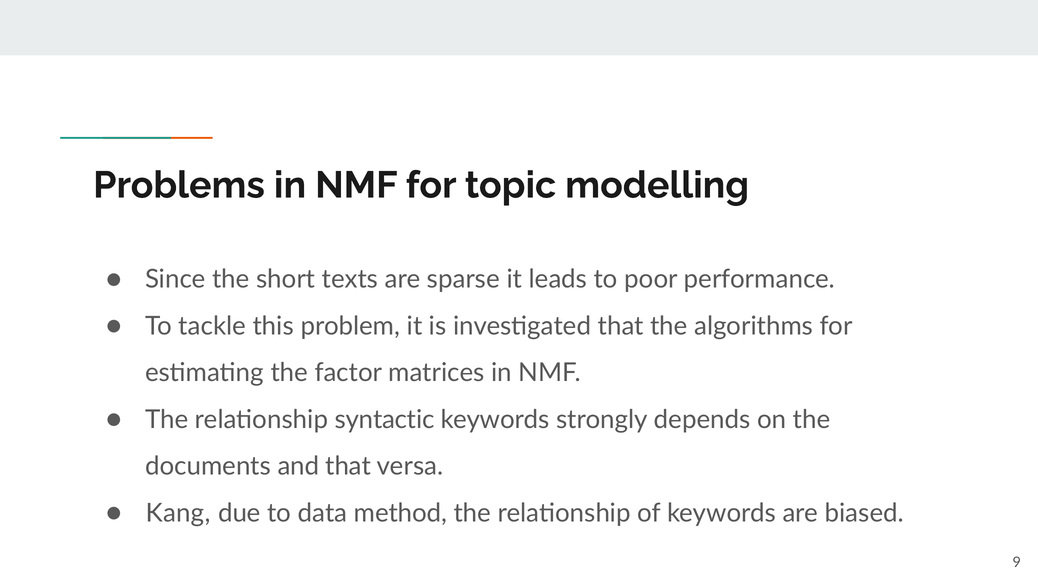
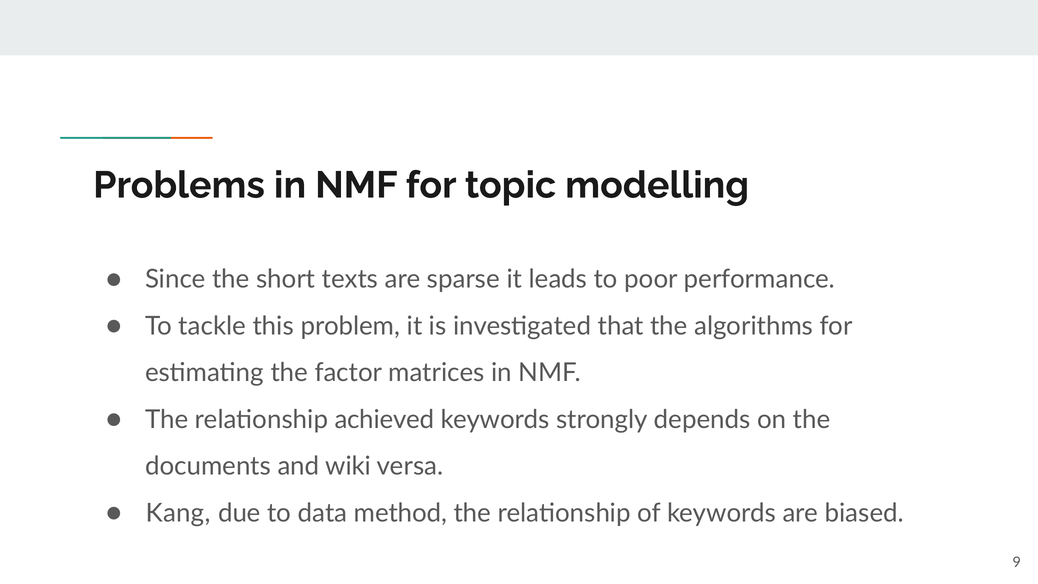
syntactic: syntactic -> achieved
and that: that -> wiki
